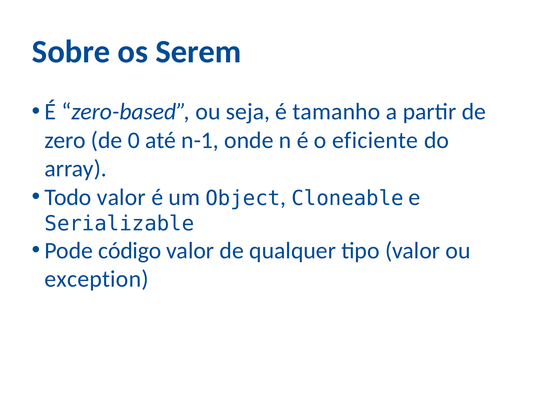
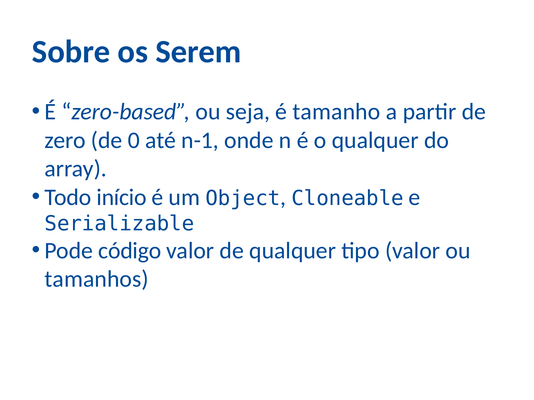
o eficiente: eficiente -> qualquer
Todo valor: valor -> início
exception: exception -> tamanhos
